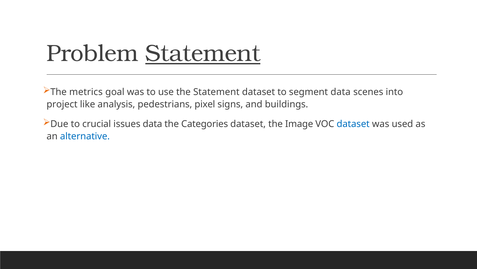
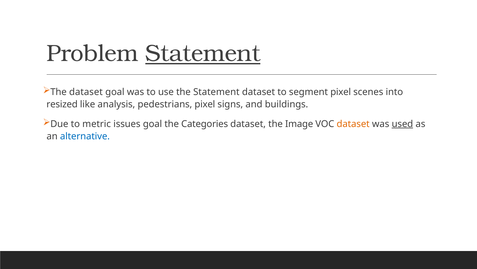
The metrics: metrics -> dataset
segment data: data -> pixel
project: project -> resized
crucial: crucial -> metric
issues data: data -> goal
dataset at (353, 124) colour: blue -> orange
used underline: none -> present
